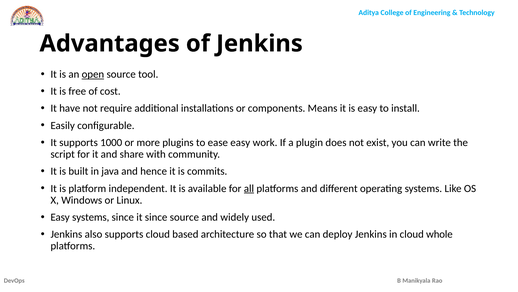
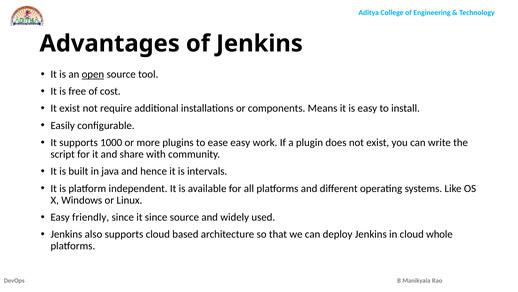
It have: have -> exist
commits: commits -> intervals
all underline: present -> none
Easy systems: systems -> friendly
